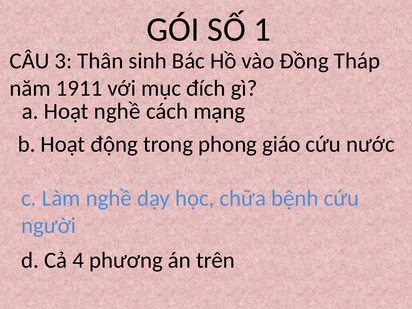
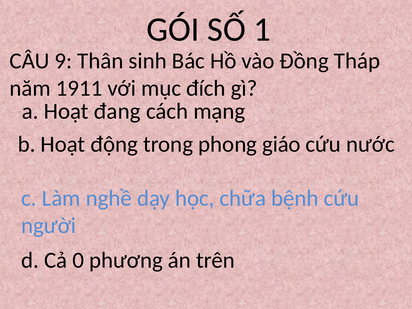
3: 3 -> 9
Hoạt nghề: nghề -> đang
4: 4 -> 0
